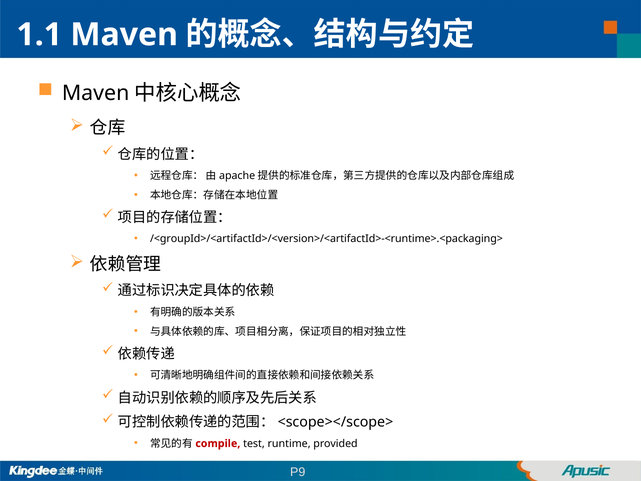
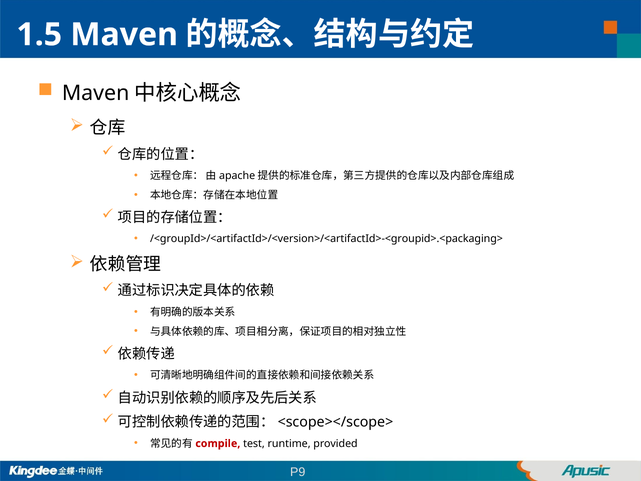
1.1: 1.1 -> 1.5
/<groupId>/<artifactId>/<version>/<artifactId>-<runtime>.<packaging>: /<groupId>/<artifactId>/<version>/<artifactId>-<runtime>.<packaging> -> /<groupId>/<artifactId>/<version>/<artifactId>-<groupid>.<packaging>
